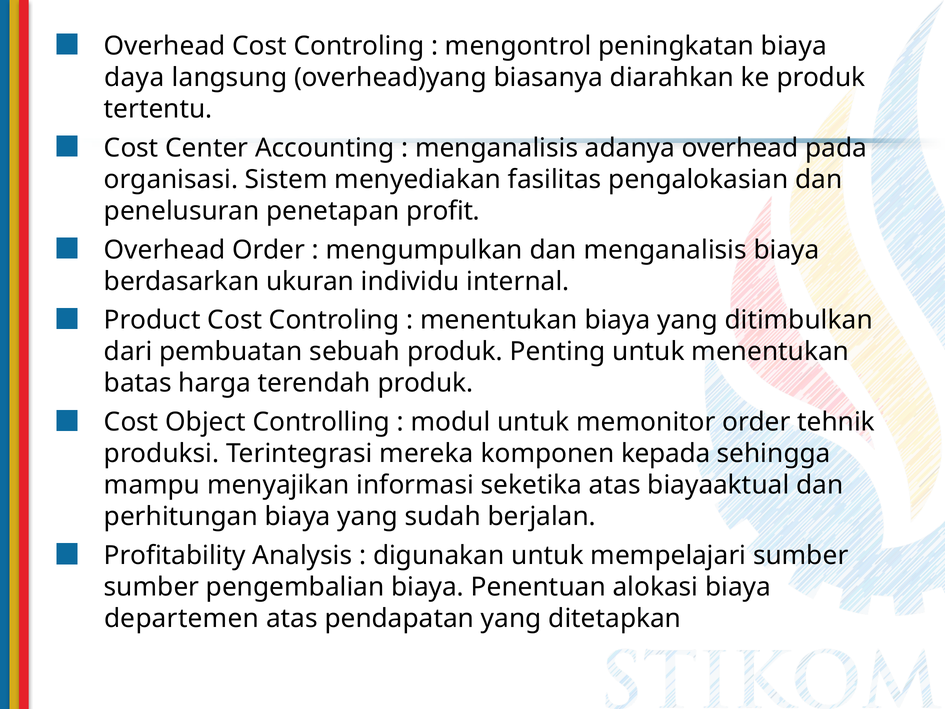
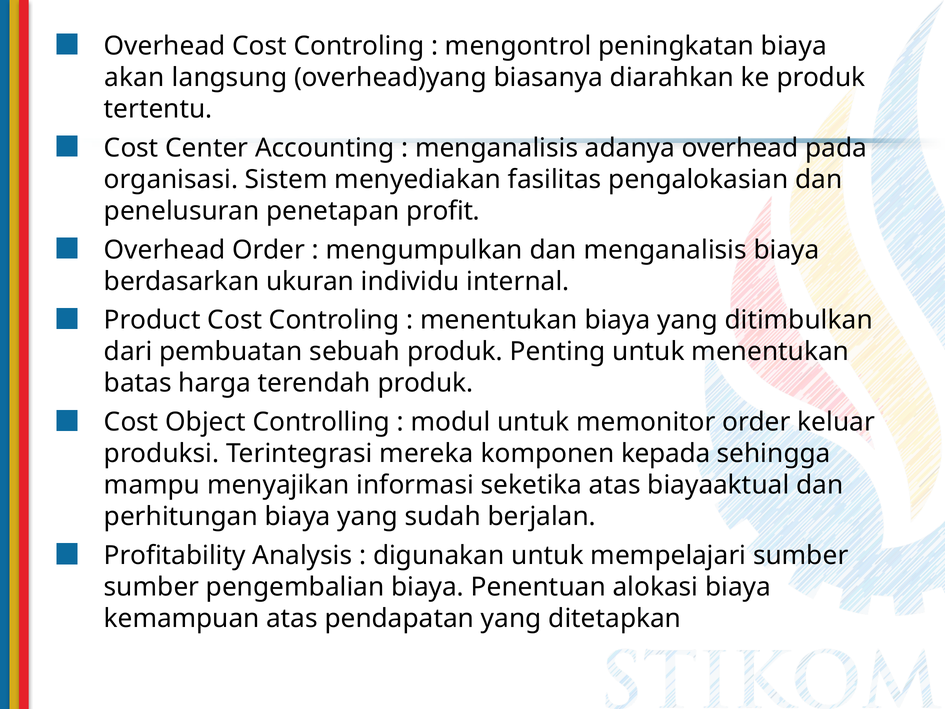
daya: daya -> akan
tehnik: tehnik -> keluar
departemen: departemen -> kemampuan
